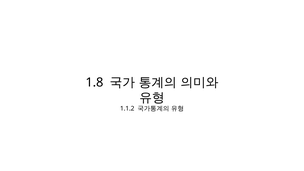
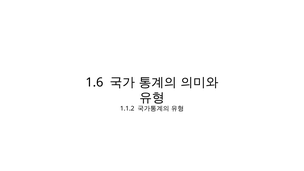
1.8: 1.8 -> 1.6
